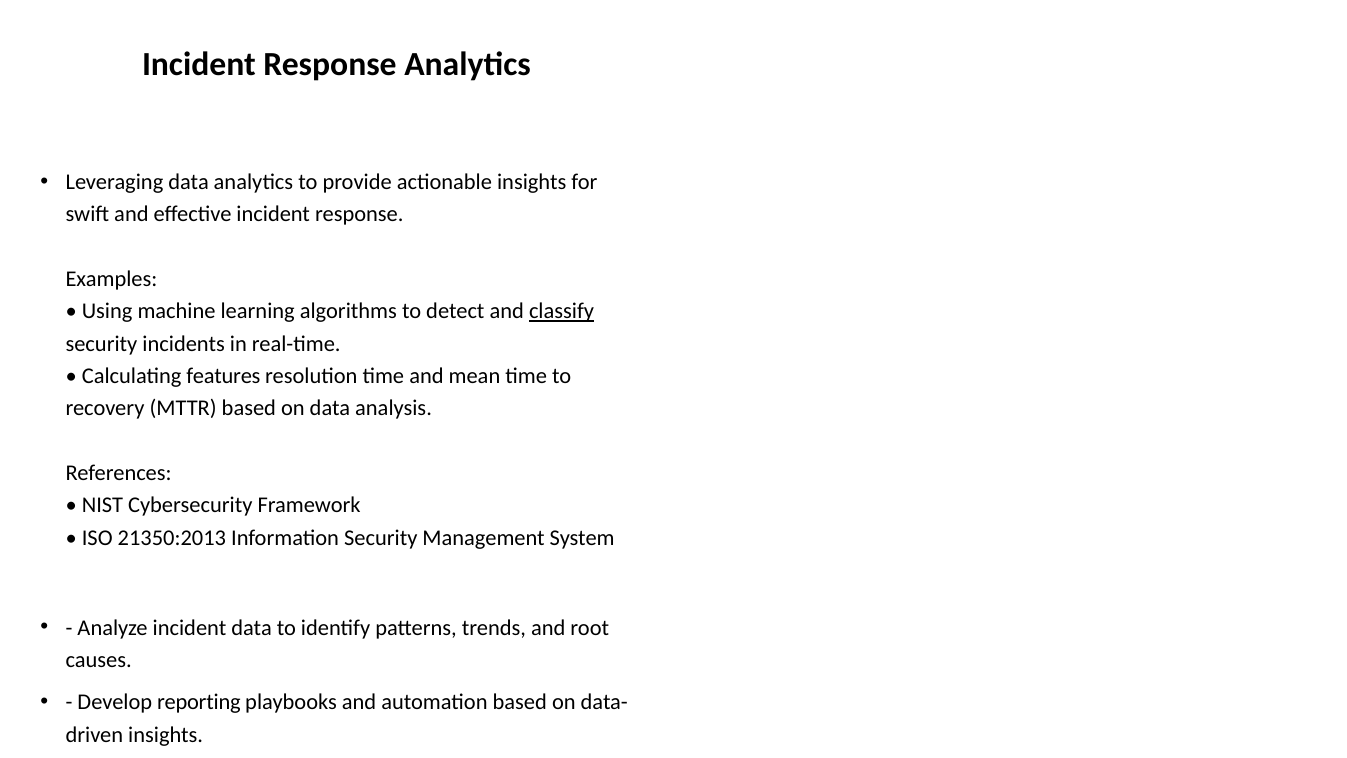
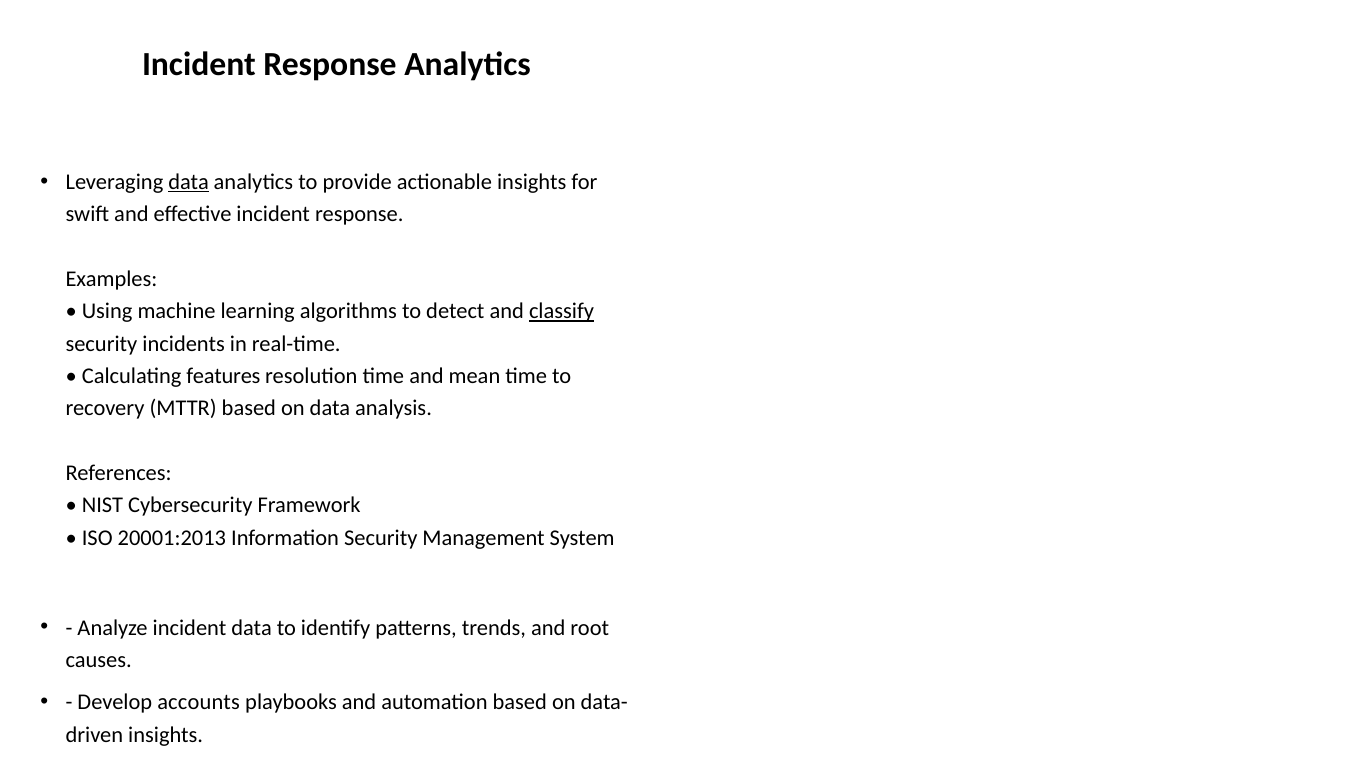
data at (189, 182) underline: none -> present
21350:2013: 21350:2013 -> 20001:2013
reporting: reporting -> accounts
